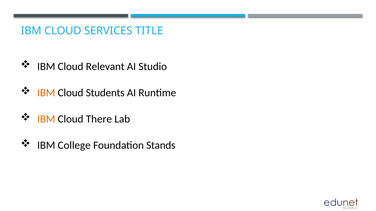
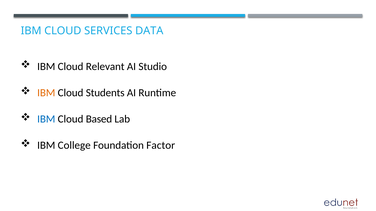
TITLE: TITLE -> DATA
IBM at (46, 119) colour: orange -> blue
There: There -> Based
Stands: Stands -> Factor
